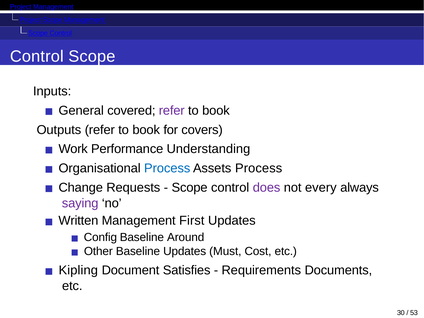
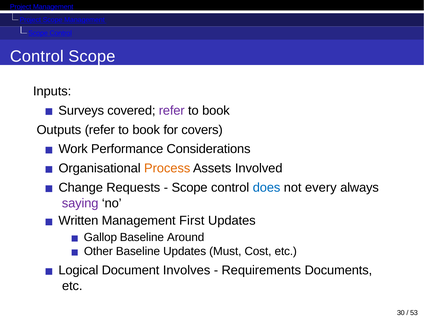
General: General -> Surveys
Understanding: Understanding -> Considerations
Process at (167, 168) colour: blue -> orange
Assets Process: Process -> Involved
does colour: purple -> blue
Config: Config -> Gallop
Kipling: Kipling -> Logical
Satisfies: Satisfies -> Involves
